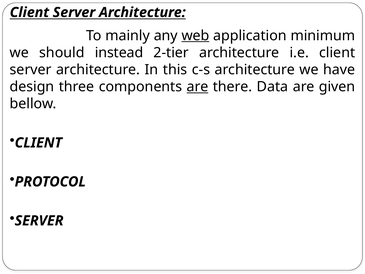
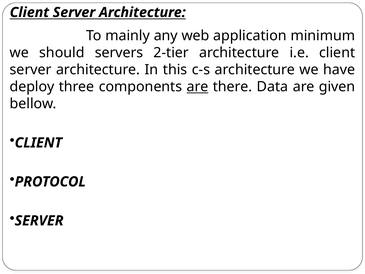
web underline: present -> none
instead: instead -> servers
design: design -> deploy
